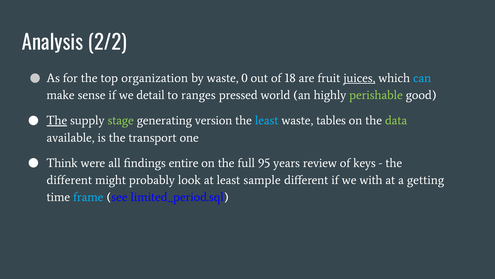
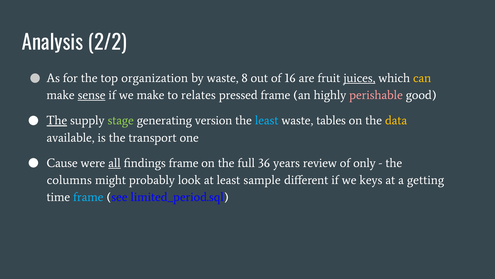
0: 0 -> 8
18: 18 -> 16
can colour: light blue -> yellow
sense underline: none -> present
we detail: detail -> make
ranges: ranges -> relates
pressed world: world -> frame
perishable colour: light green -> pink
data colour: light green -> yellow
Think: Think -> Cause
all underline: none -> present
findings entire: entire -> frame
95: 95 -> 36
keys: keys -> only
different at (69, 180): different -> columns
with: with -> keys
